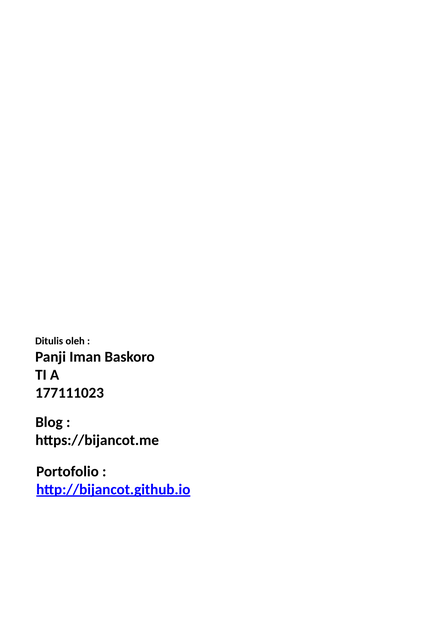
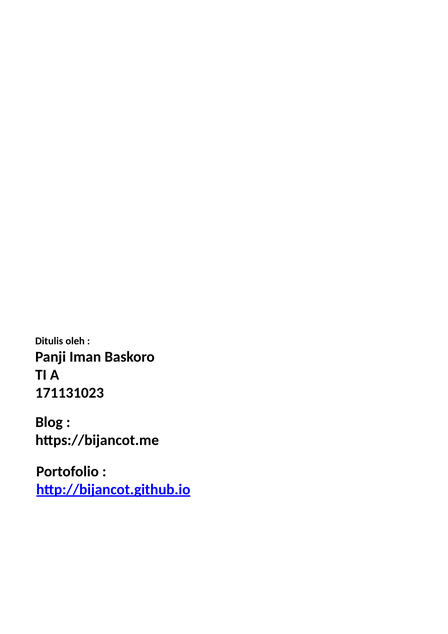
177111023: 177111023 -> 171131023
